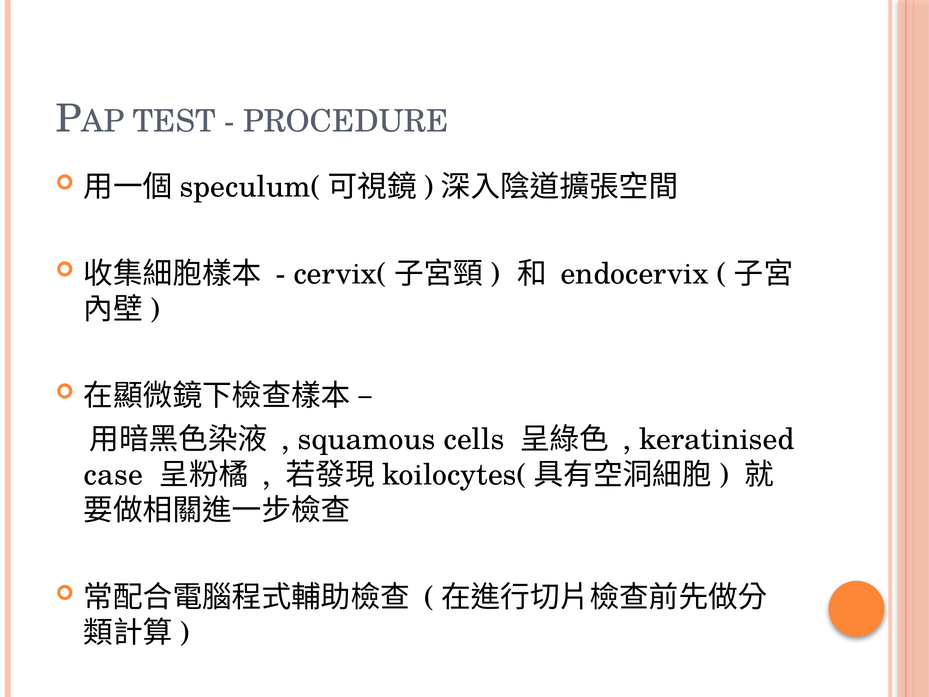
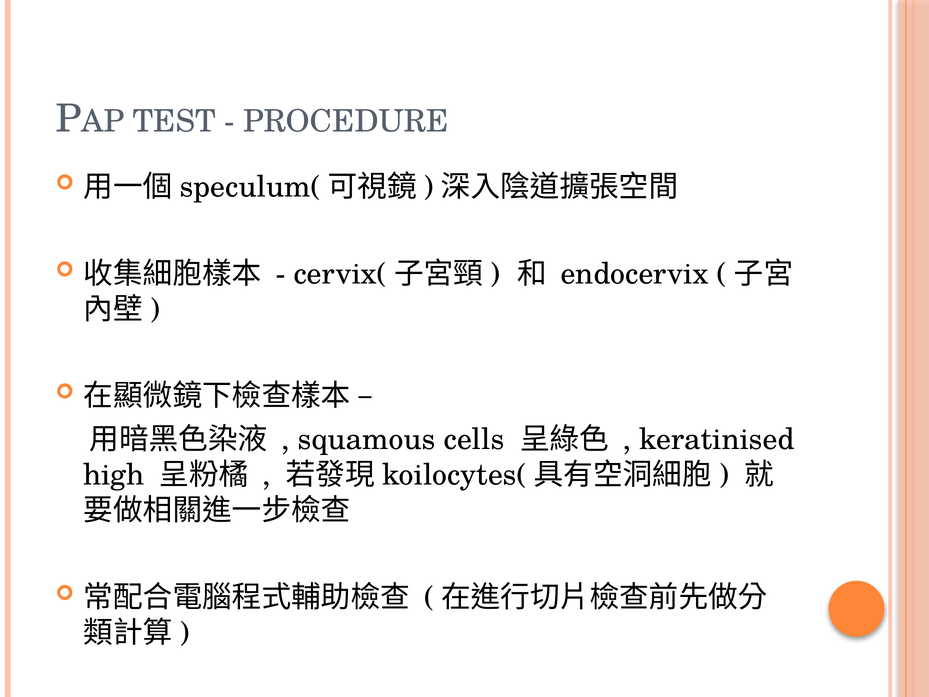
case: case -> high
